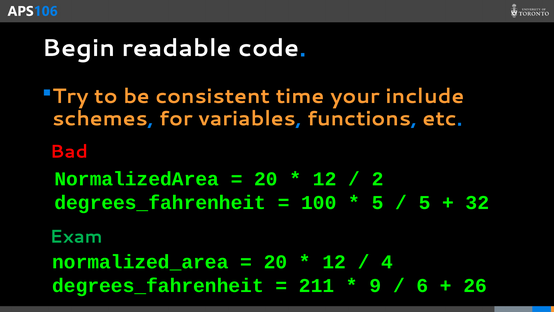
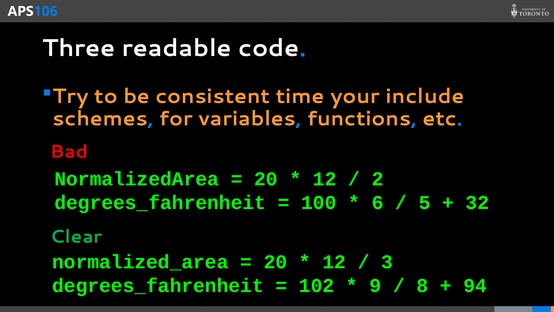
Begin: Begin -> Three
5 at (378, 202): 5 -> 6
Exam: Exam -> Clear
4: 4 -> 3
211: 211 -> 102
6: 6 -> 8
26: 26 -> 94
